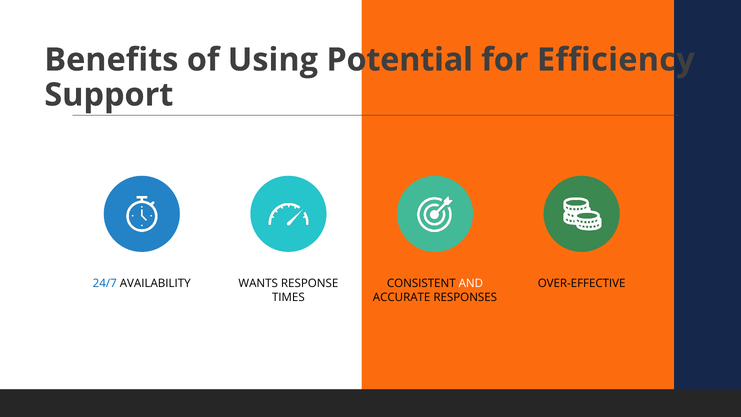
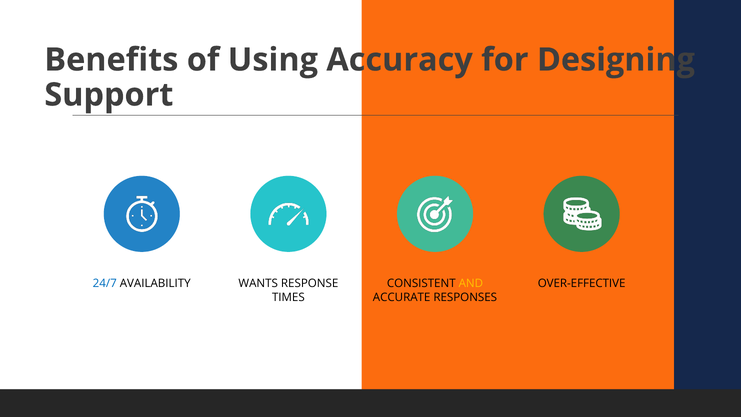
Potential: Potential -> Accuracy
Efficiency: Efficiency -> Designing
AND colour: white -> yellow
